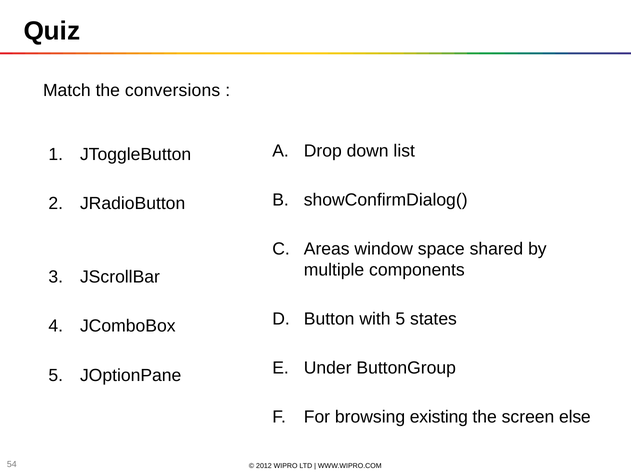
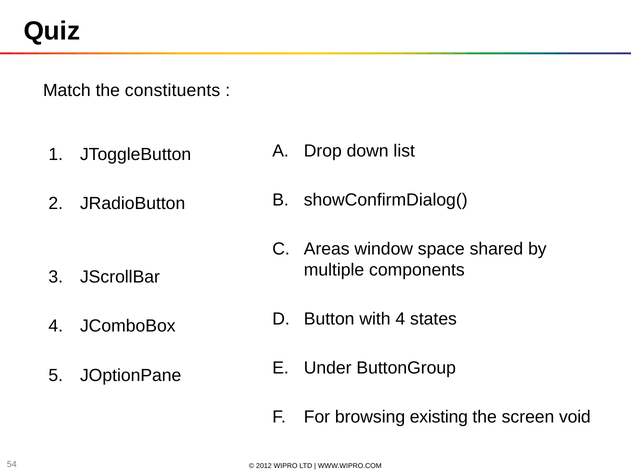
conversions: conversions -> constituents
with 5: 5 -> 4
else: else -> void
